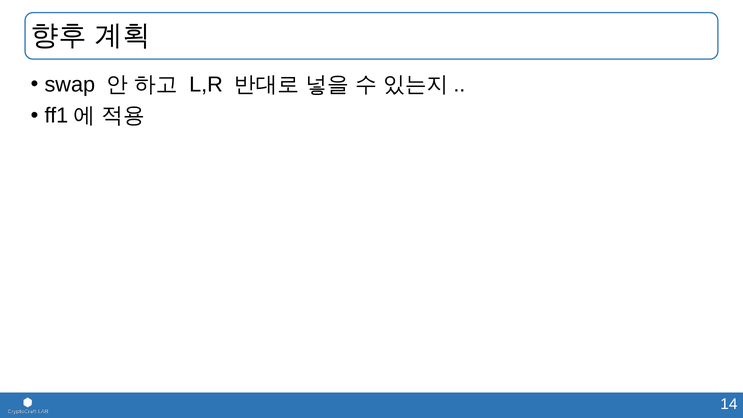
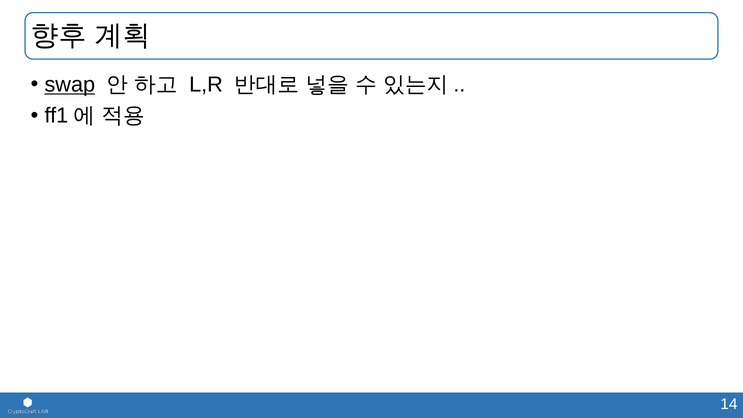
swap underline: none -> present
